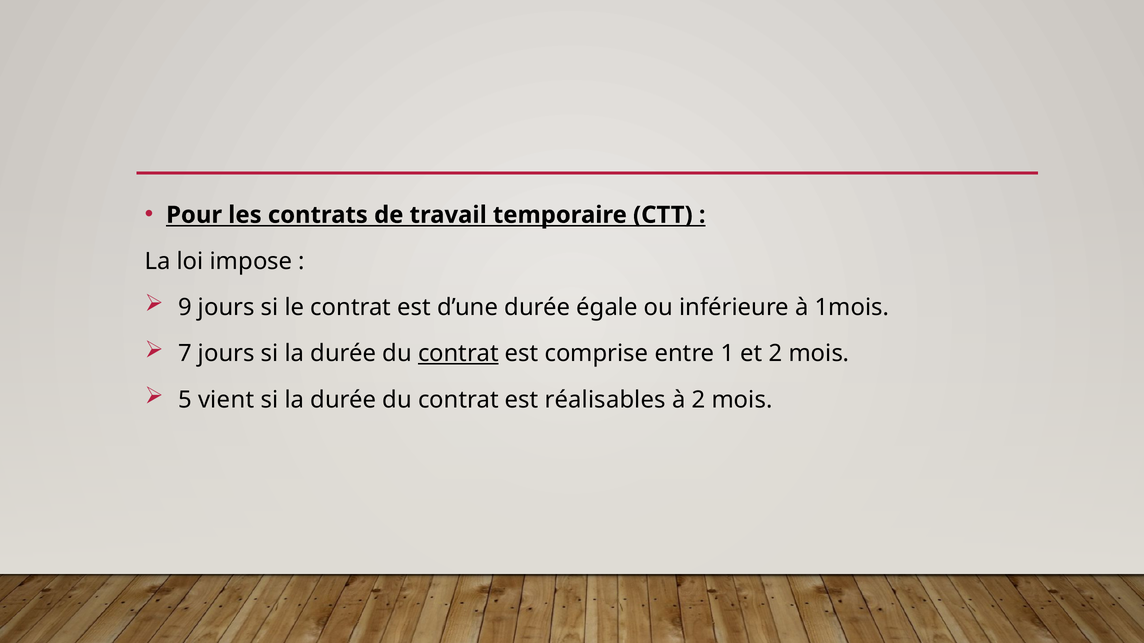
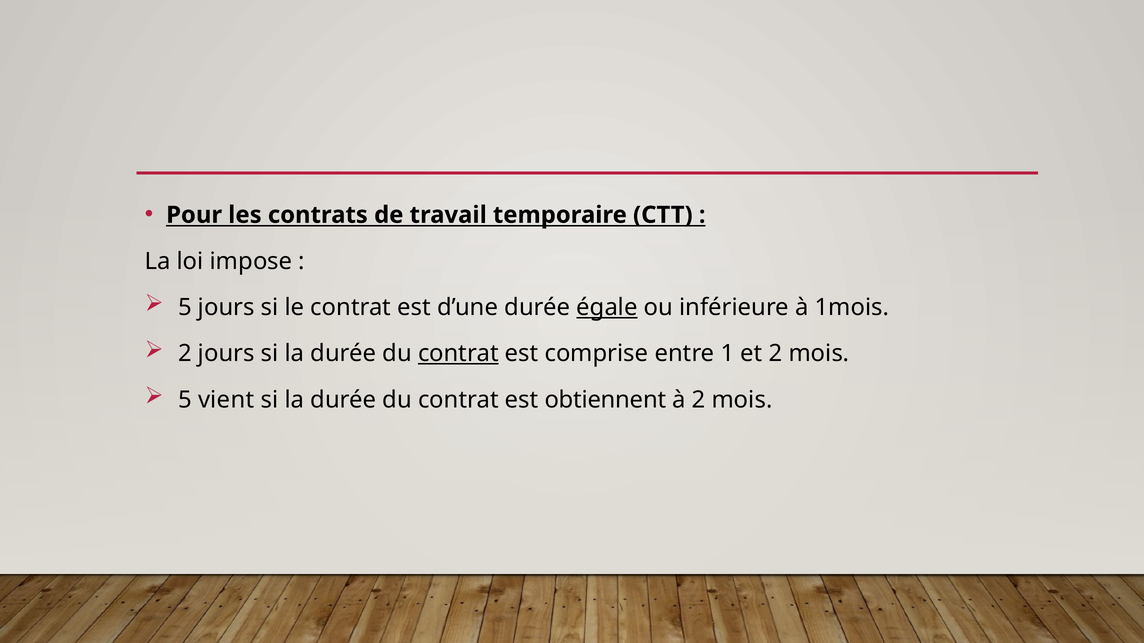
9 at (185, 308): 9 -> 5
égale underline: none -> present
7 at (185, 354): 7 -> 2
réalisables: réalisables -> obtiennent
